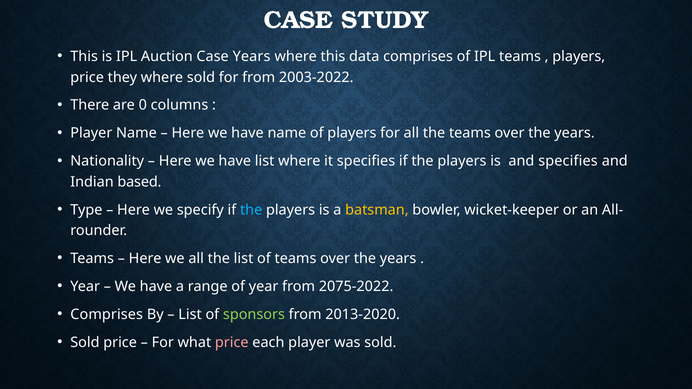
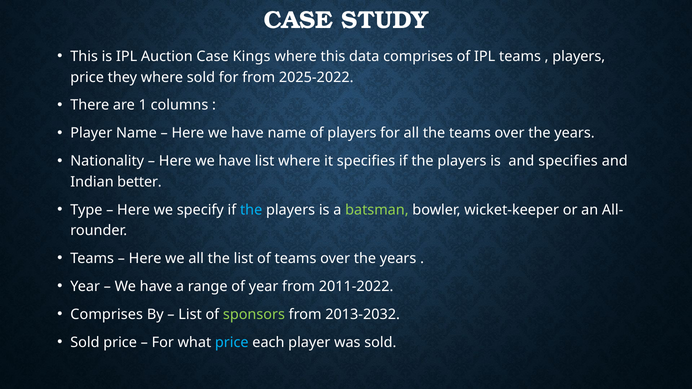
Case Years: Years -> Kings
2003-2022: 2003-2022 -> 2025-2022
0: 0 -> 1
based: based -> better
batsman colour: yellow -> light green
2075-2022: 2075-2022 -> 2011-2022
2013-2020: 2013-2020 -> 2013-2032
price at (232, 343) colour: pink -> light blue
